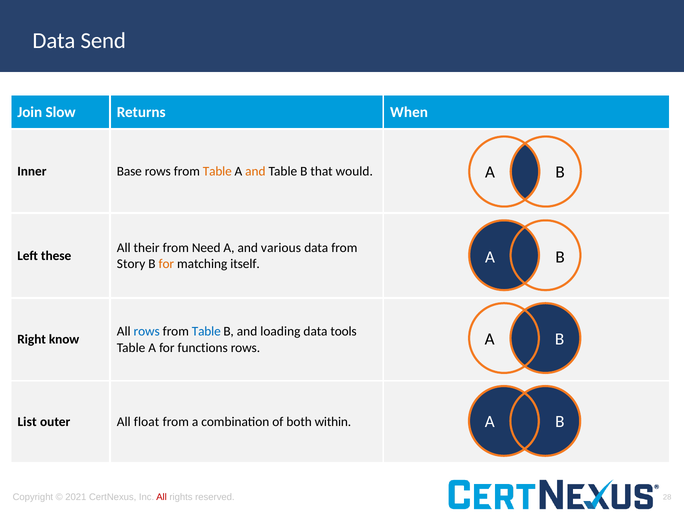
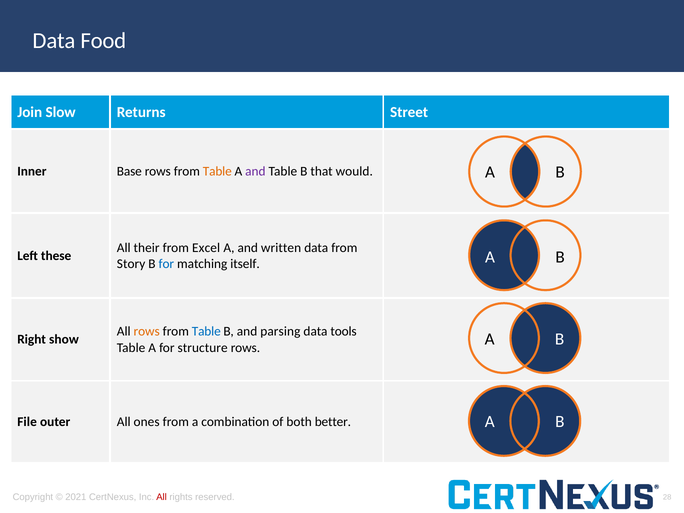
Send: Send -> Food
When: When -> Street
and at (255, 171) colour: orange -> purple
Need: Need -> Excel
various: various -> written
for at (166, 264) colour: orange -> blue
rows at (147, 331) colour: blue -> orange
loading: loading -> parsing
know: know -> show
functions: functions -> structure
List: List -> File
float: float -> ones
within: within -> better
